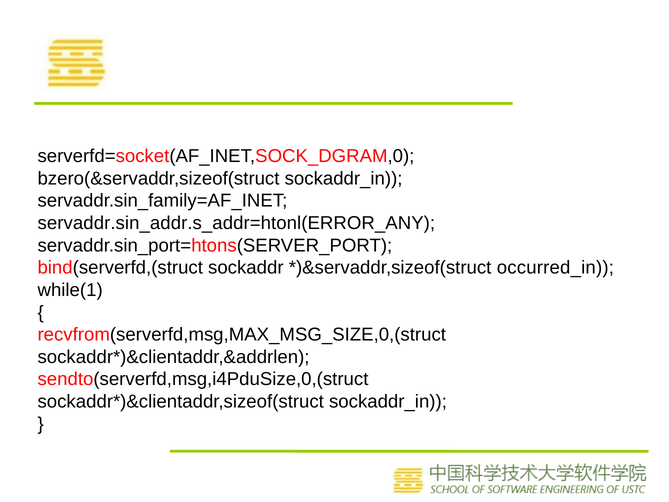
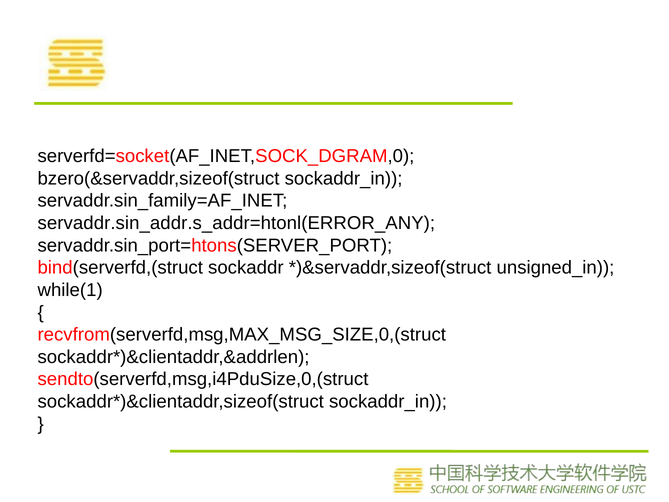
occurred_in: occurred_in -> unsigned_in
